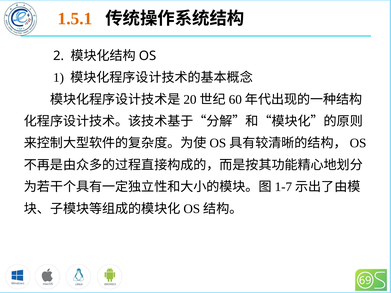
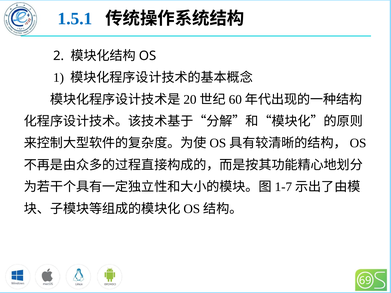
1.5.1 colour: orange -> blue
